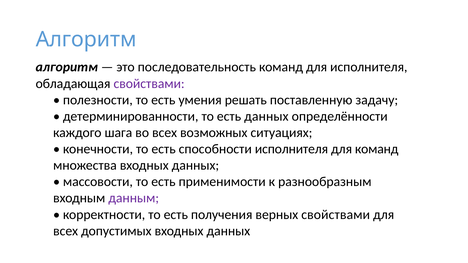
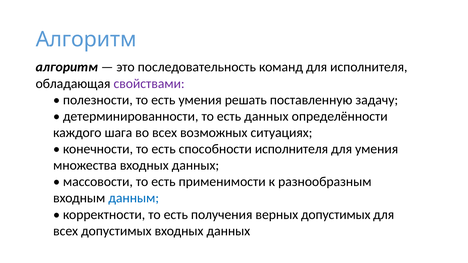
для команд: команд -> умения
данным colour: purple -> blue
верных свойствами: свойствами -> допустимых
